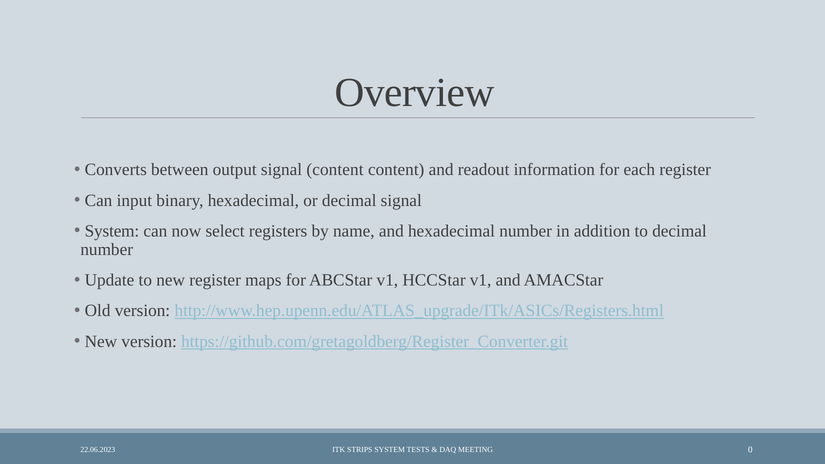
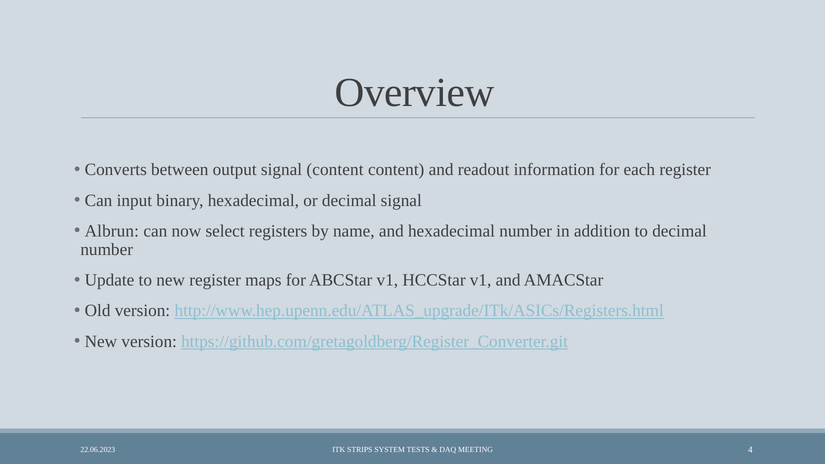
System at (112, 231): System -> Albrun
0: 0 -> 4
